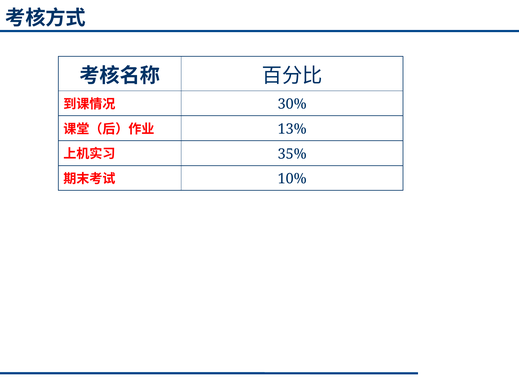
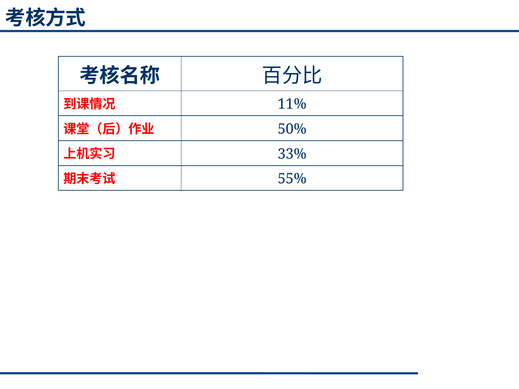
30%: 30% -> 11%
13%: 13% -> 50%
35%: 35% -> 33%
10%: 10% -> 55%
